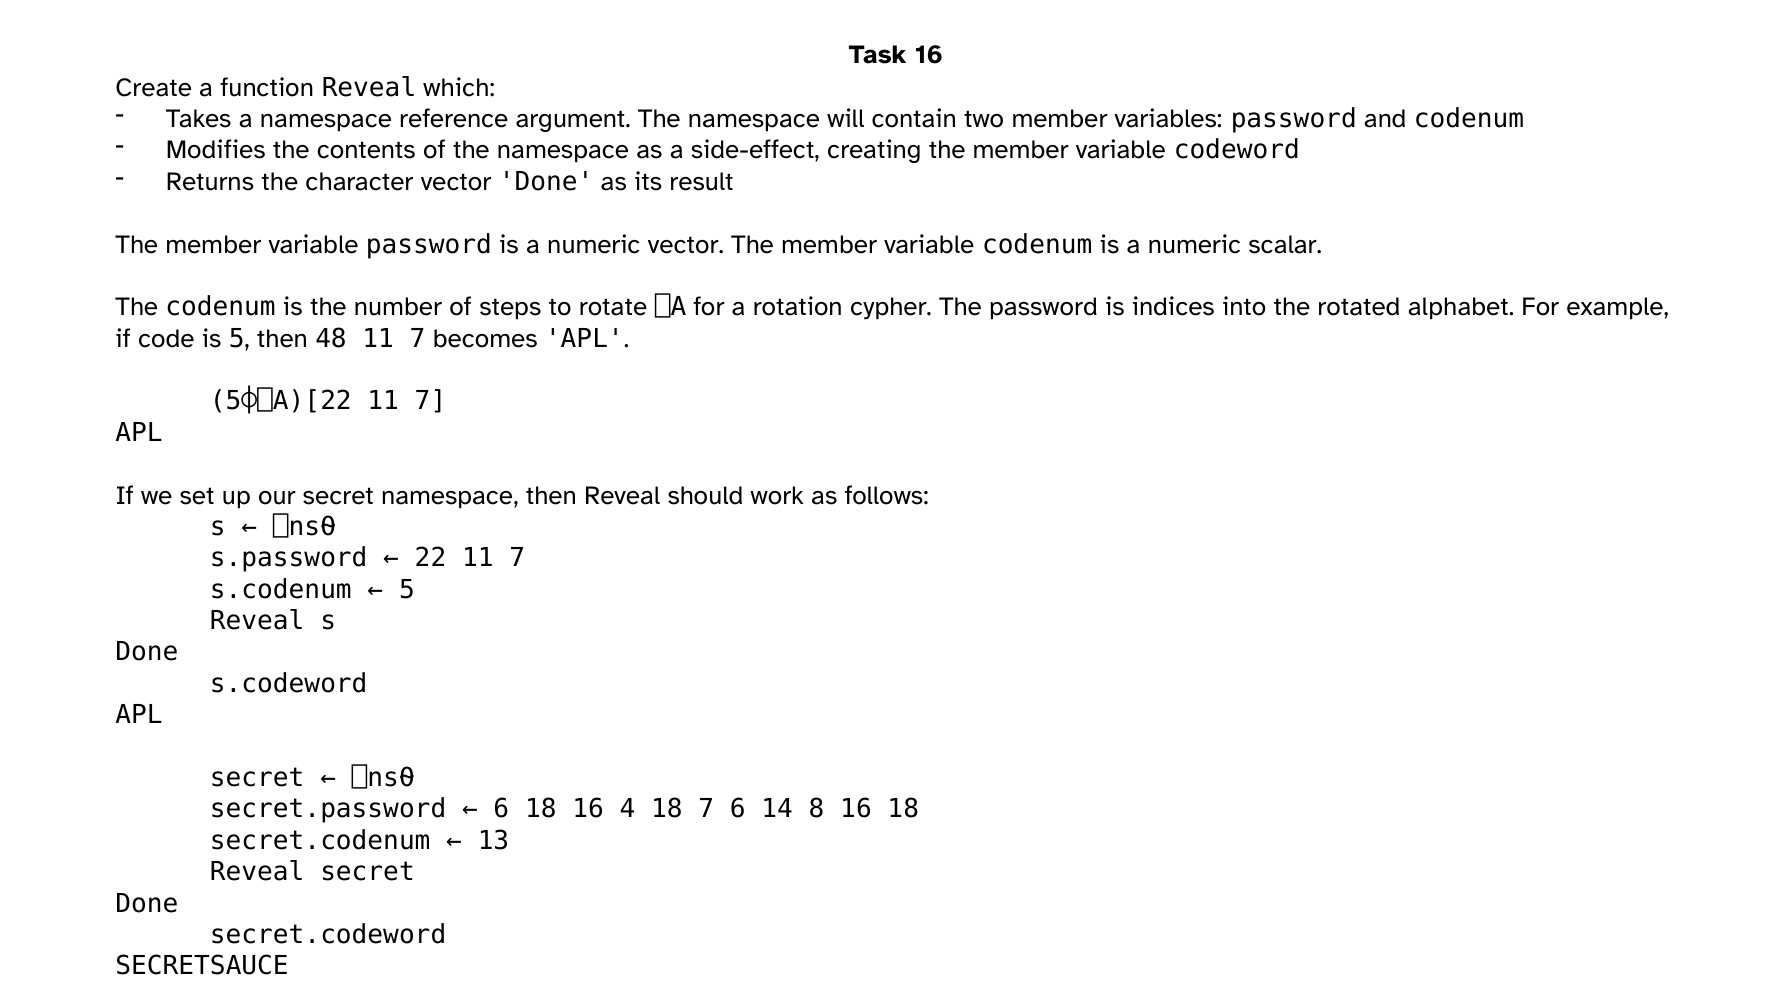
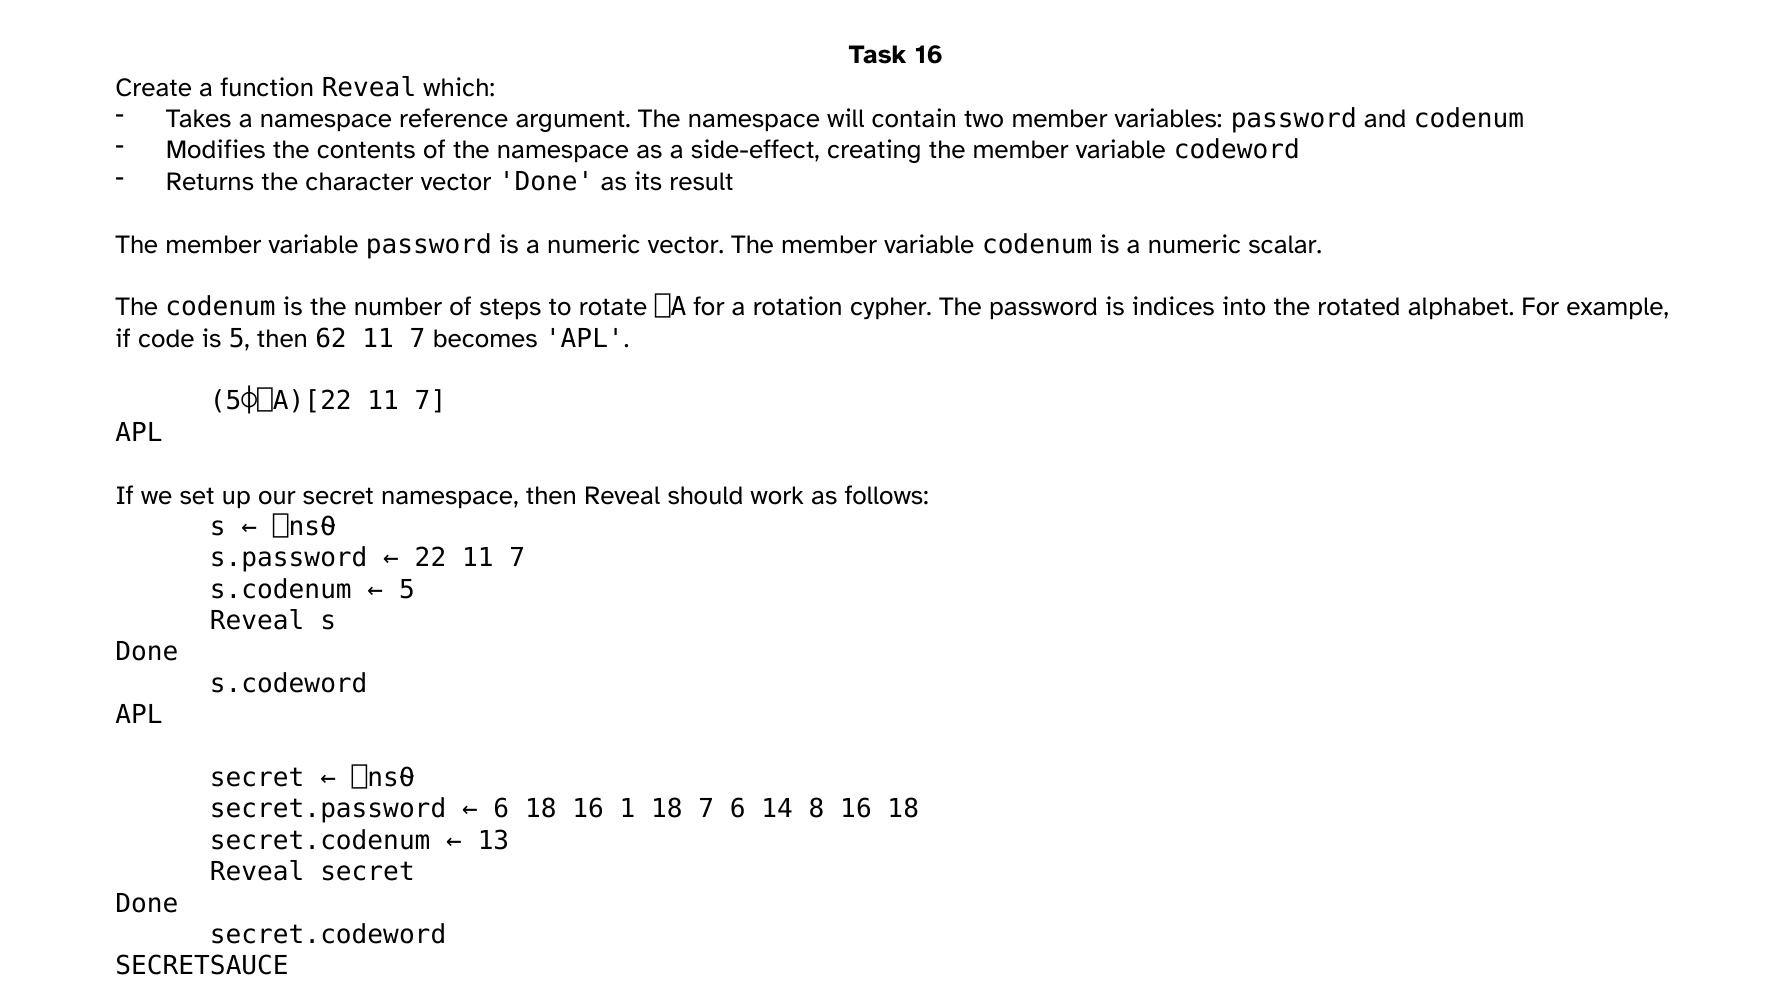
48: 48 -> 62
4: 4 -> 1
